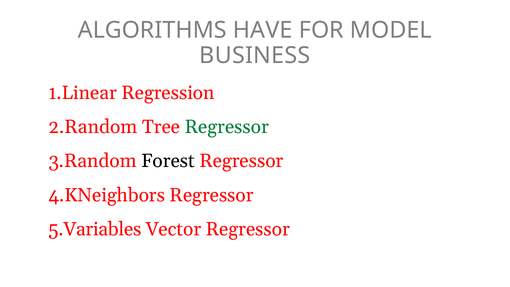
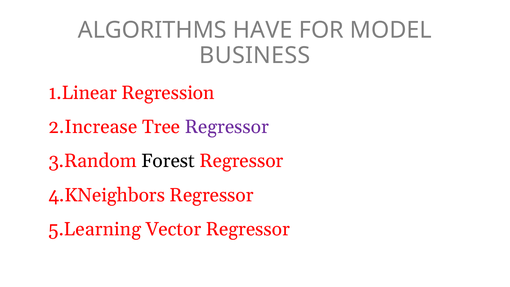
2.Random: 2.Random -> 2.Increase
Regressor at (227, 127) colour: green -> purple
5.Variables: 5.Variables -> 5.Learning
